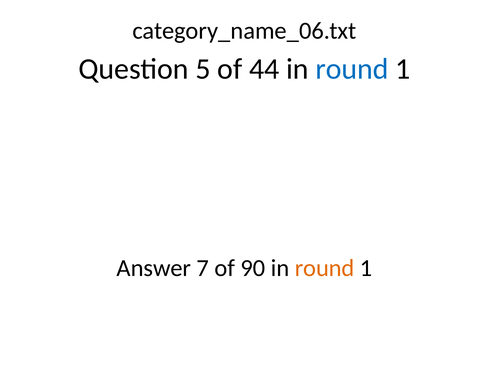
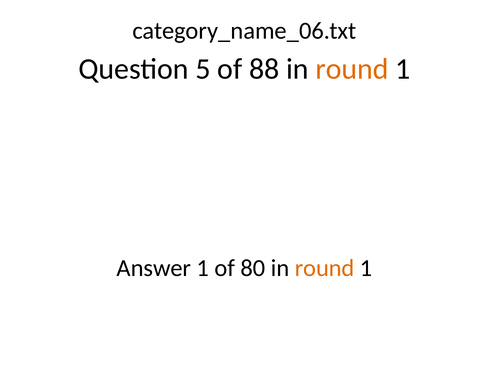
44: 44 -> 88
round at (352, 69) colour: blue -> orange
Answer 7: 7 -> 1
90: 90 -> 80
